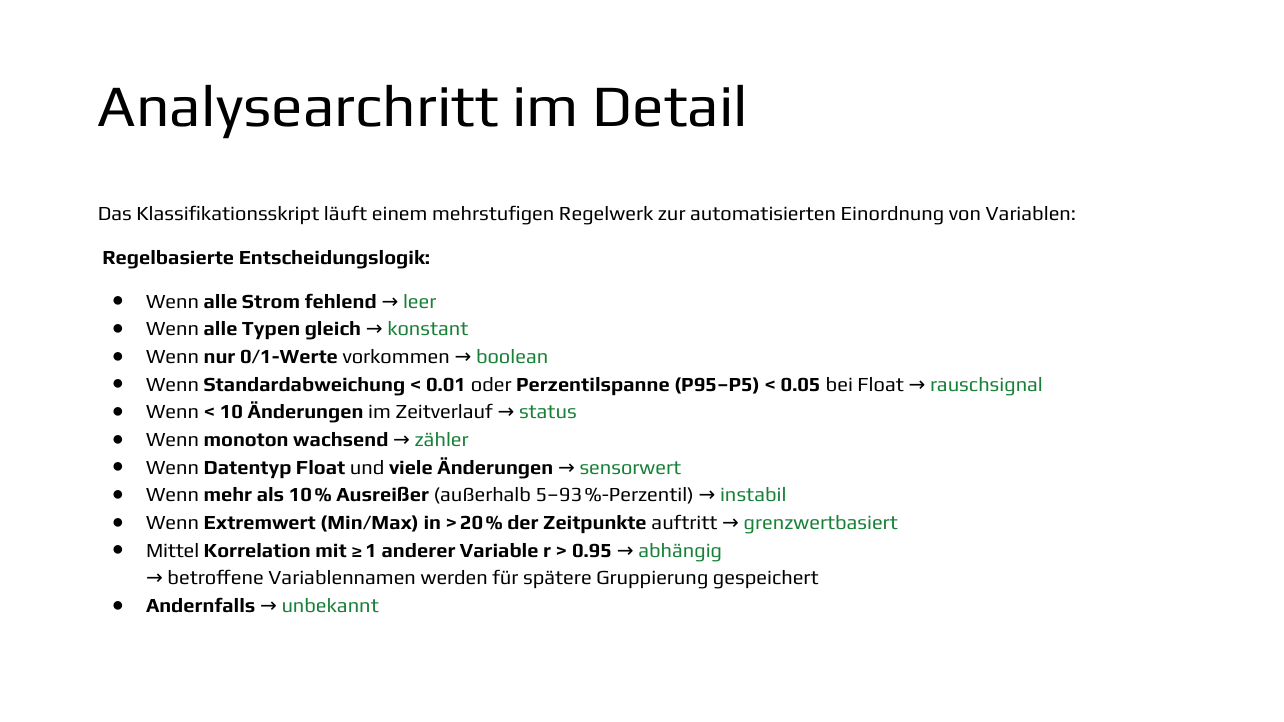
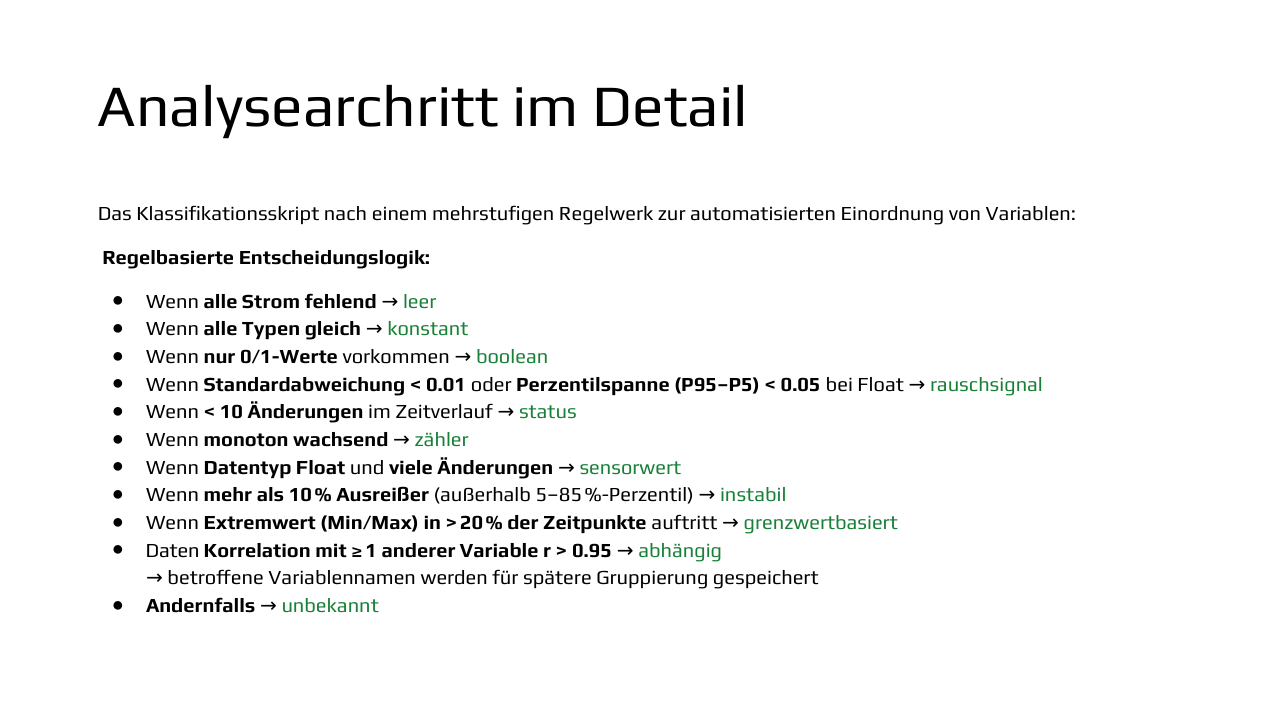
läuft: läuft -> nach
5–93: 5–93 -> 5–85
Mittel: Mittel -> Daten
